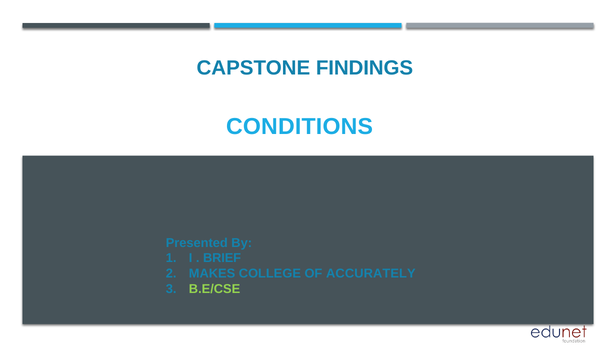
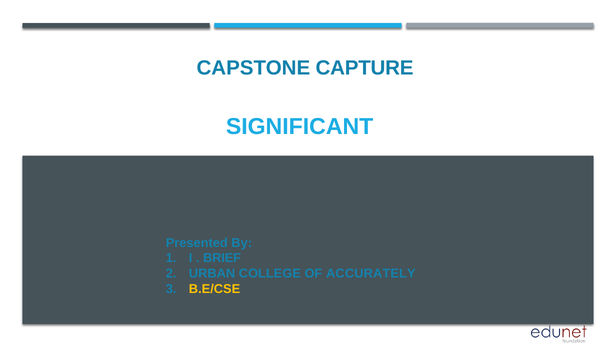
FINDINGS: FINDINGS -> CAPTURE
CONDITIONS: CONDITIONS -> SIGNIFICANT
MAKES: MAKES -> URBAN
B.E/CSE colour: light green -> yellow
